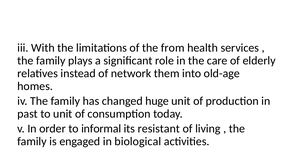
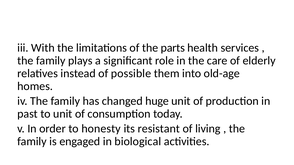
from: from -> parts
network: network -> possible
informal: informal -> honesty
